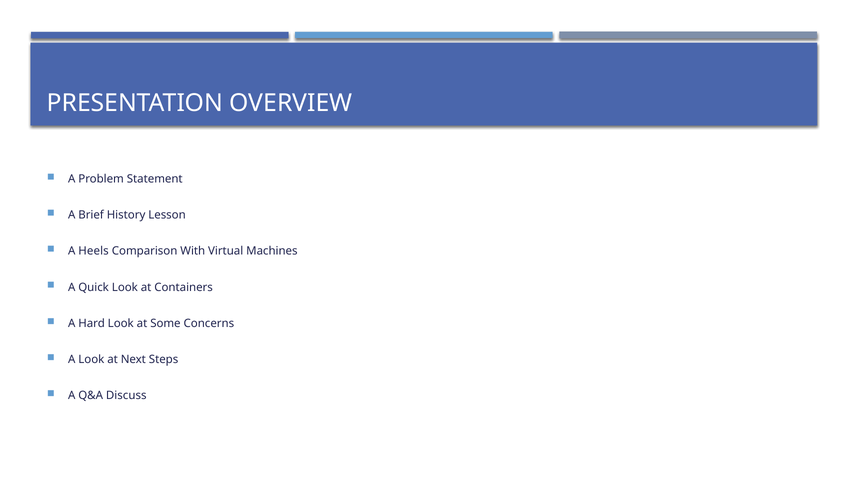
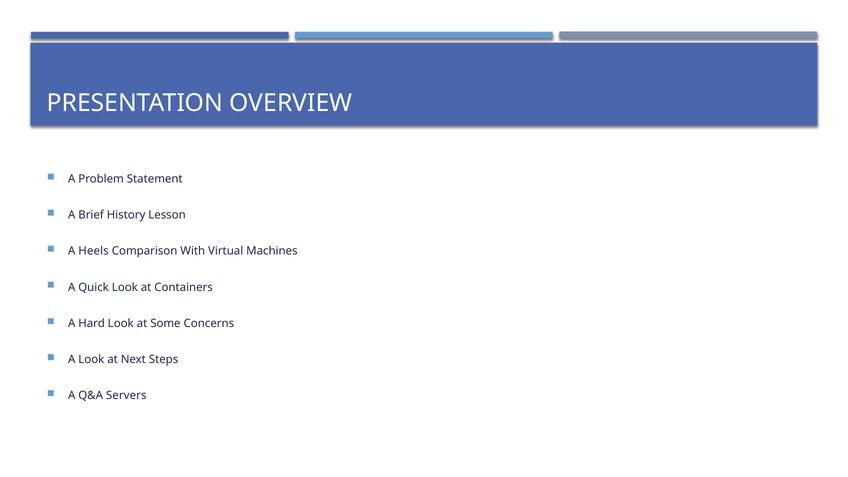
Discuss: Discuss -> Servers
